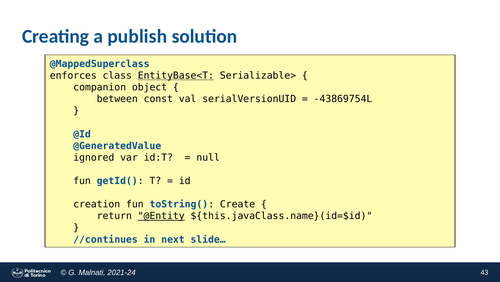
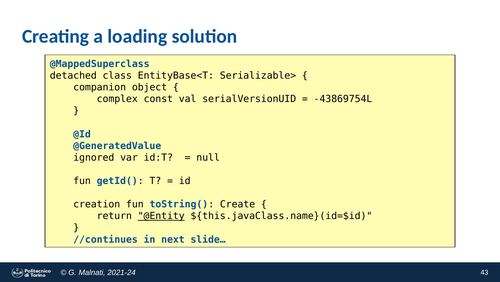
publish: publish -> loading
enforces: enforces -> detached
EntityBase<T underline: present -> none
between: between -> complex
